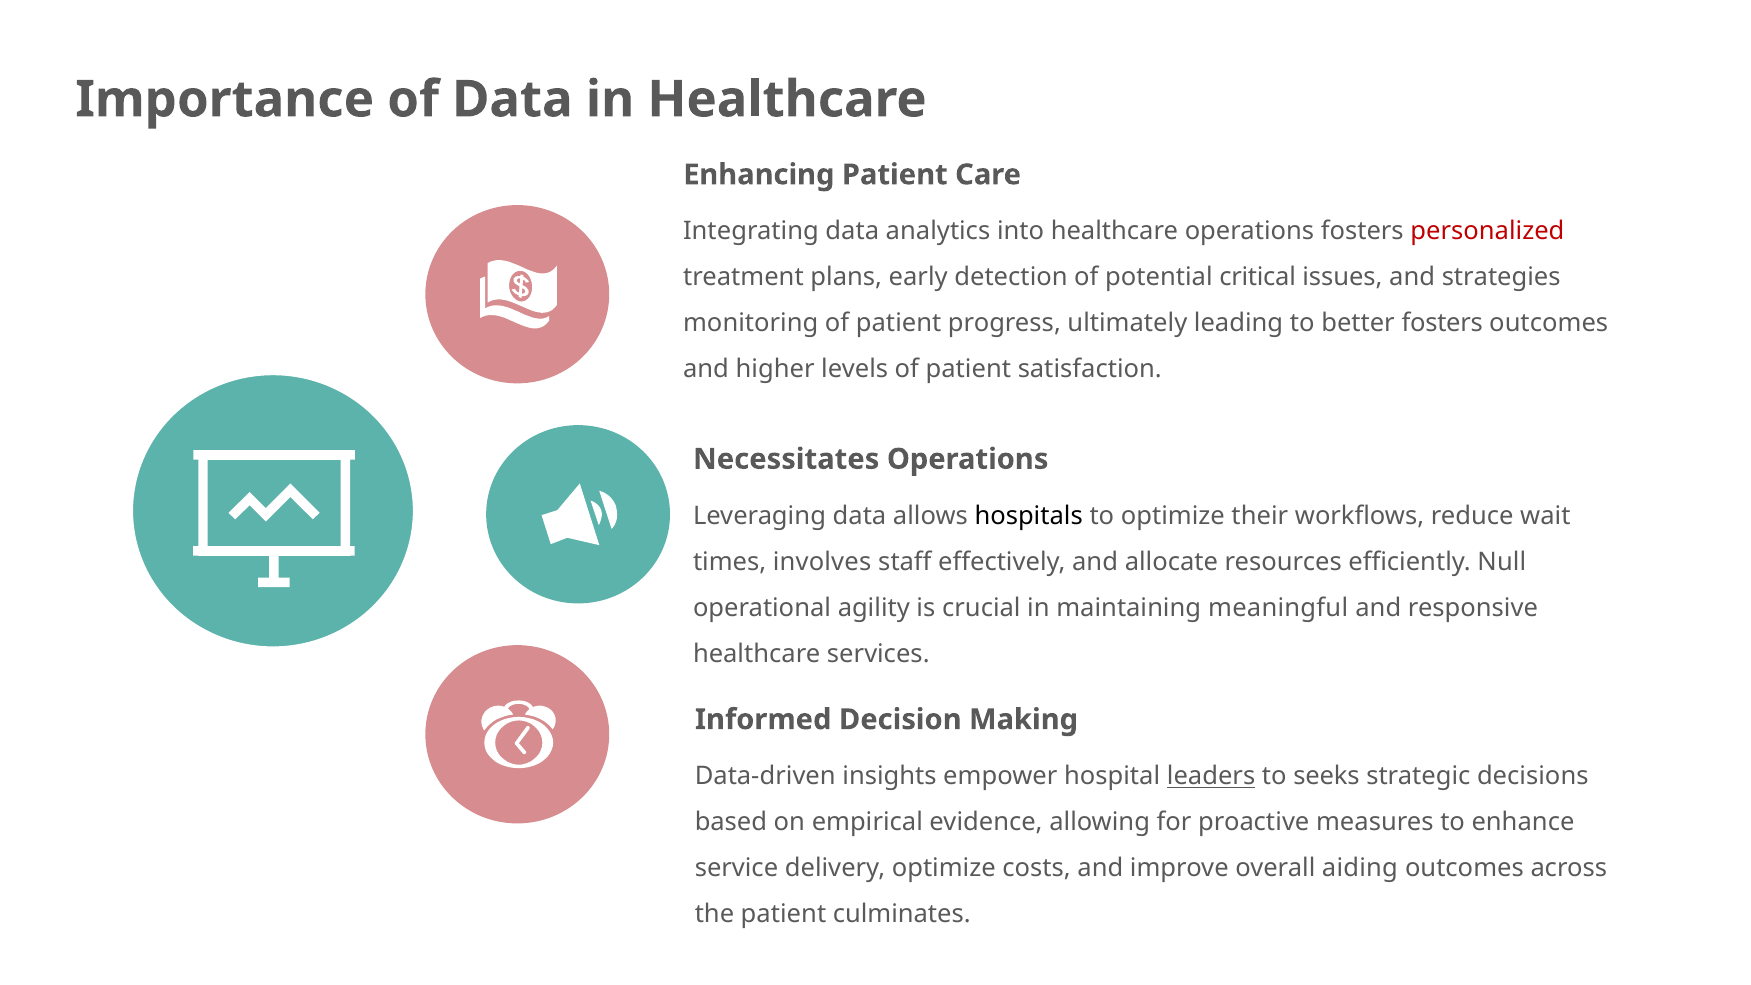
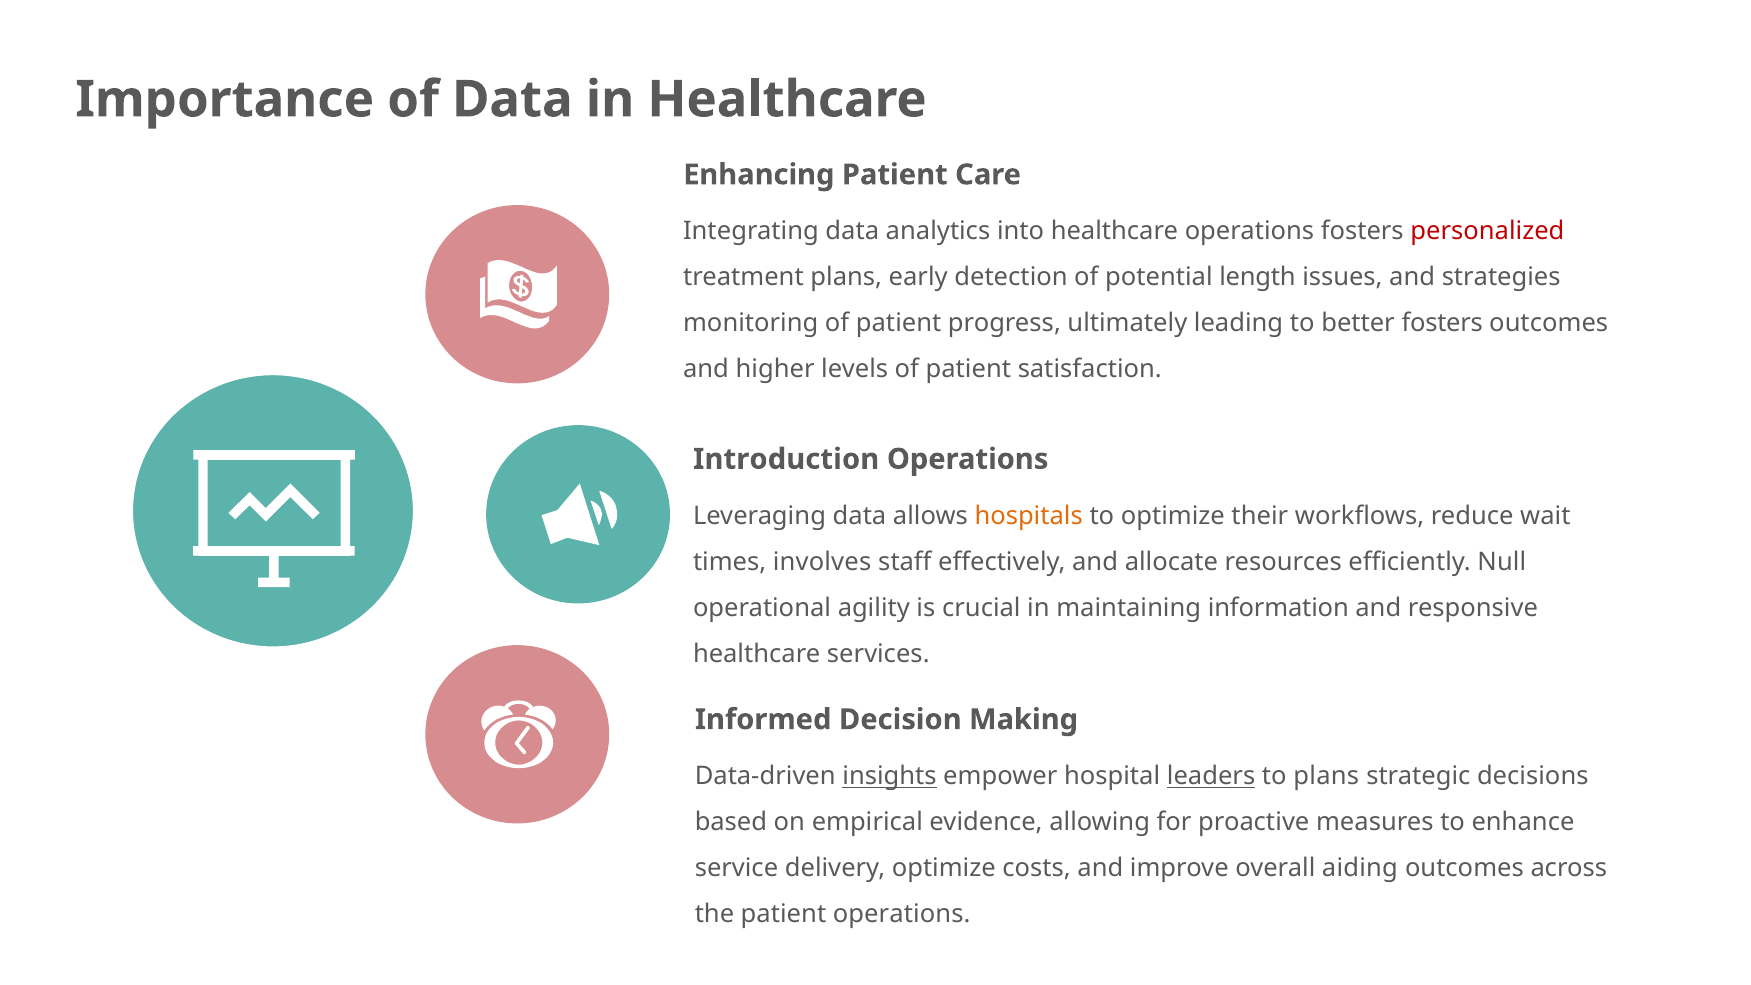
critical: critical -> length
Necessitates: Necessitates -> Introduction
hospitals colour: black -> orange
meaningful: meaningful -> information
insights underline: none -> present
to seeks: seeks -> plans
patient culminates: culminates -> operations
